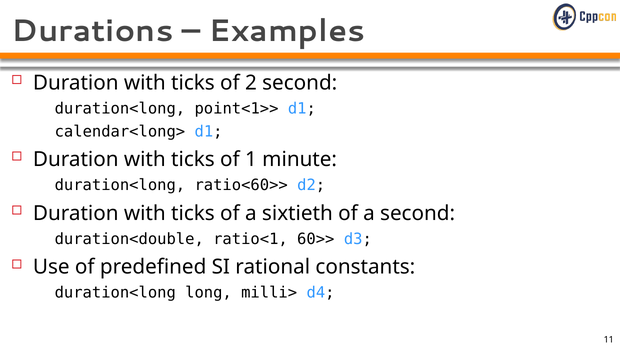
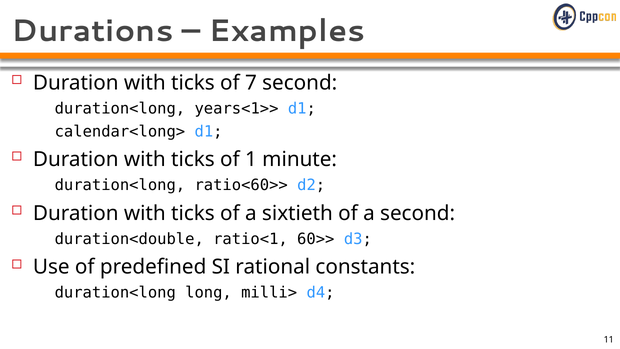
2: 2 -> 7
point<1>>: point<1>> -> years<1>>
